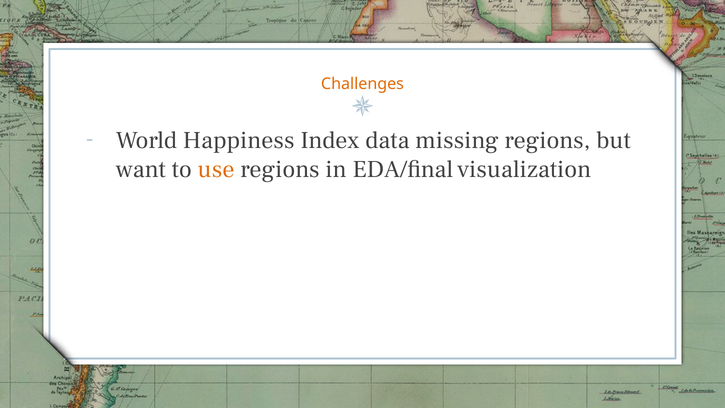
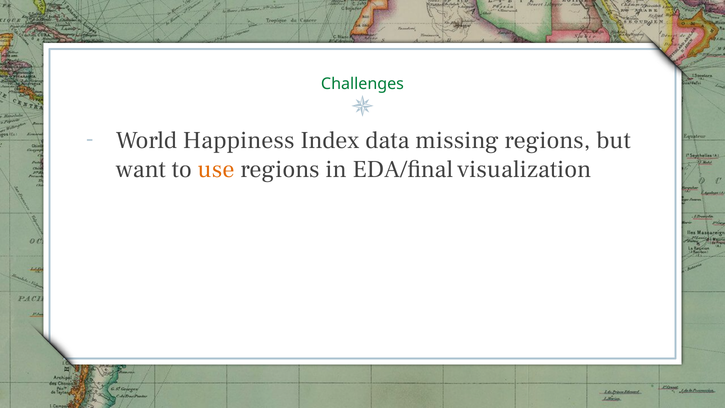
Challenges colour: orange -> green
